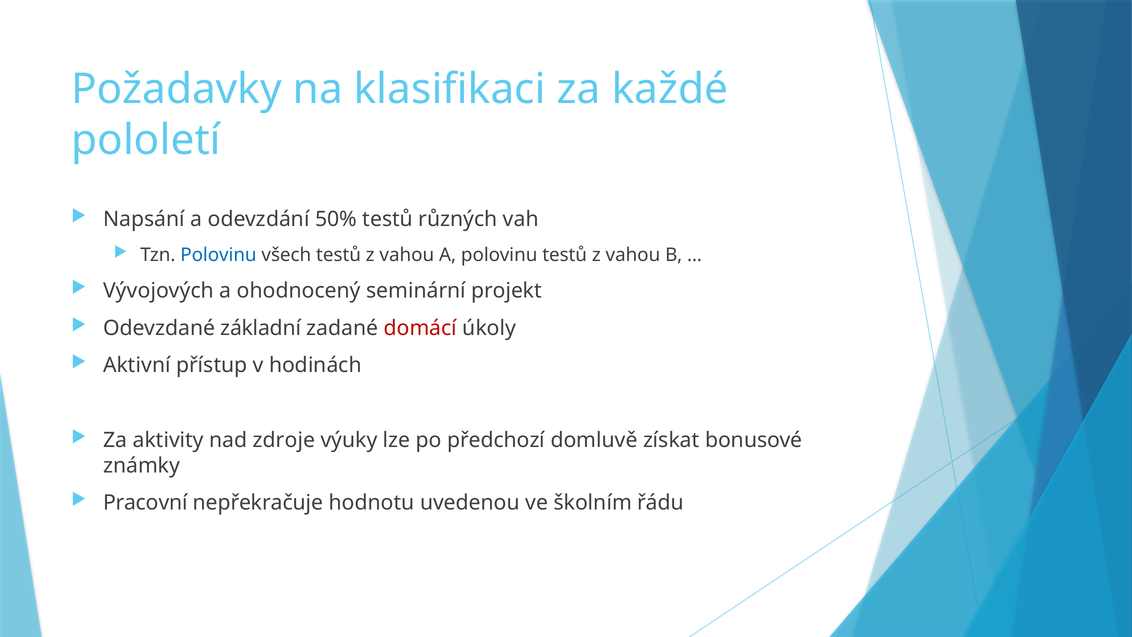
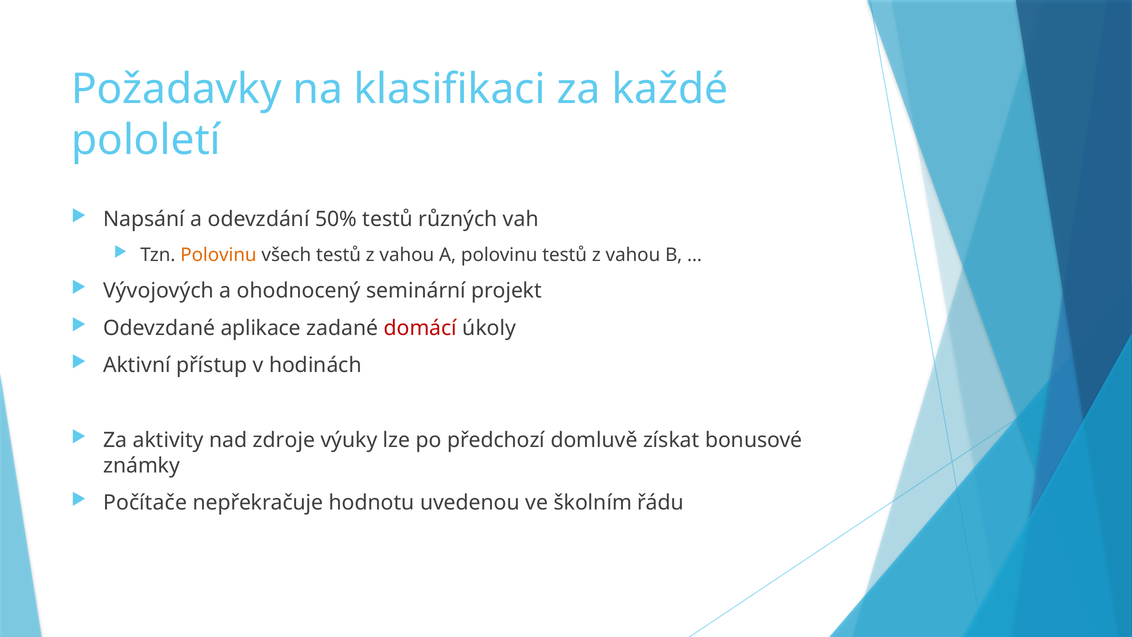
Polovinu at (218, 255) colour: blue -> orange
základní: základní -> aplikace
Pracovní: Pracovní -> Počítače
